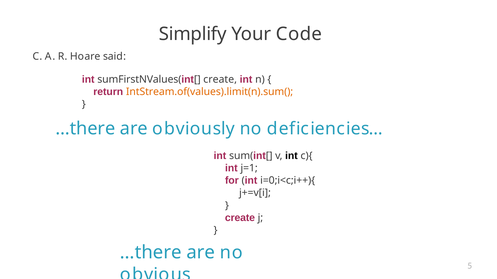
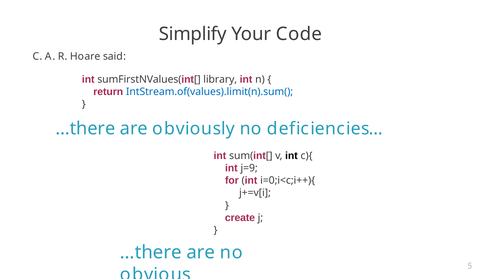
create at (220, 79): create -> library
IntStream.of(values).limit(n).sum( colour: orange -> blue
j=1: j=1 -> j=9
